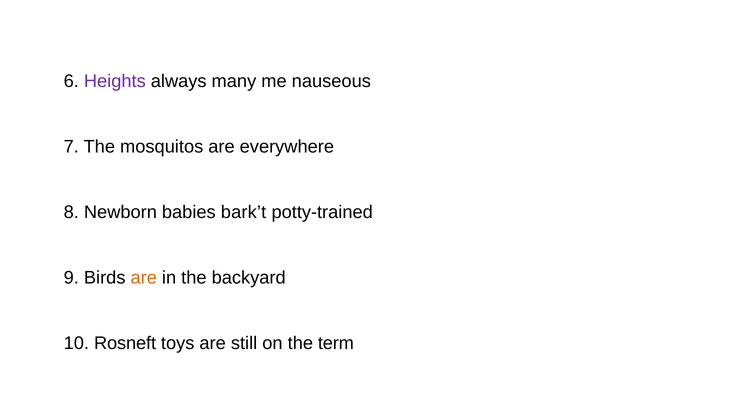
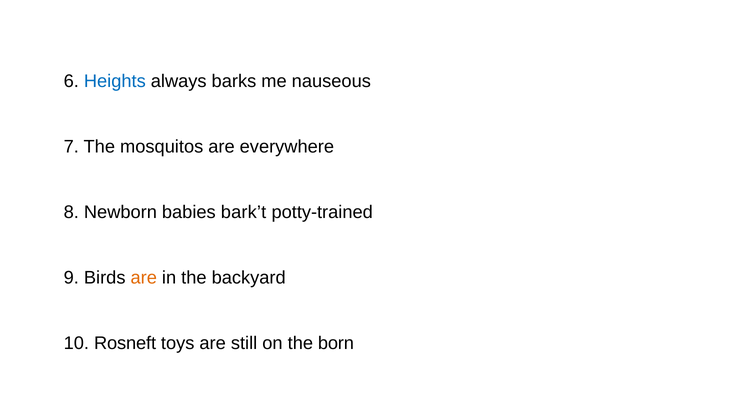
Heights colour: purple -> blue
many: many -> barks
term: term -> born
